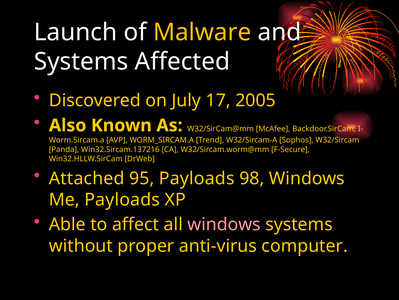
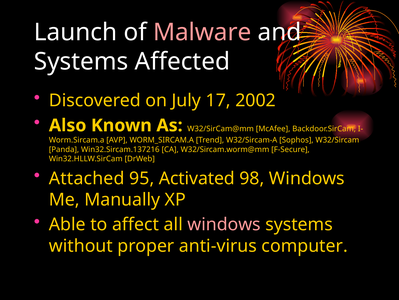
Malware colour: yellow -> pink
2005: 2005 -> 2002
95 Payloads: Payloads -> Activated
Me Payloads: Payloads -> Manually
